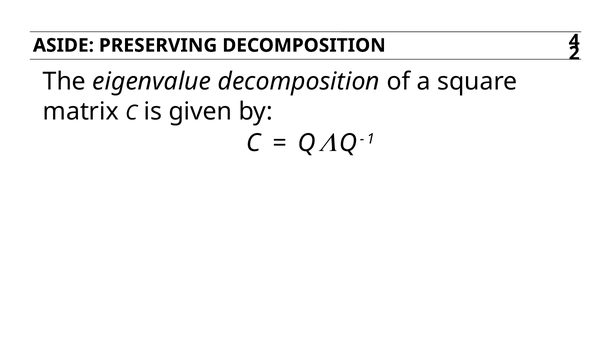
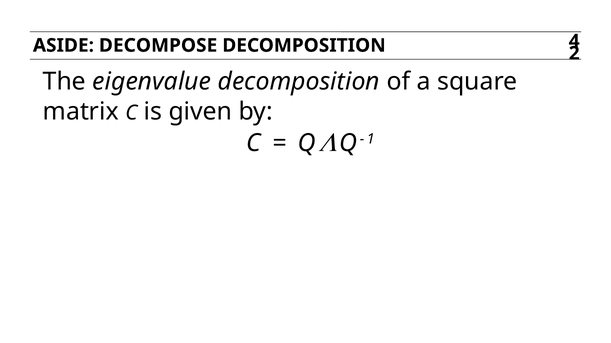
PRESERVING: PRESERVING -> DECOMPOSE
